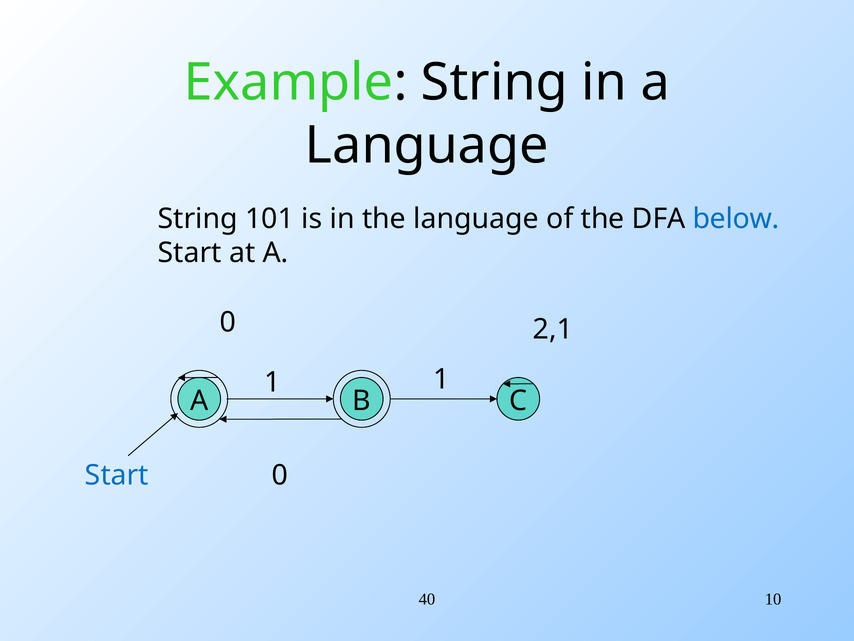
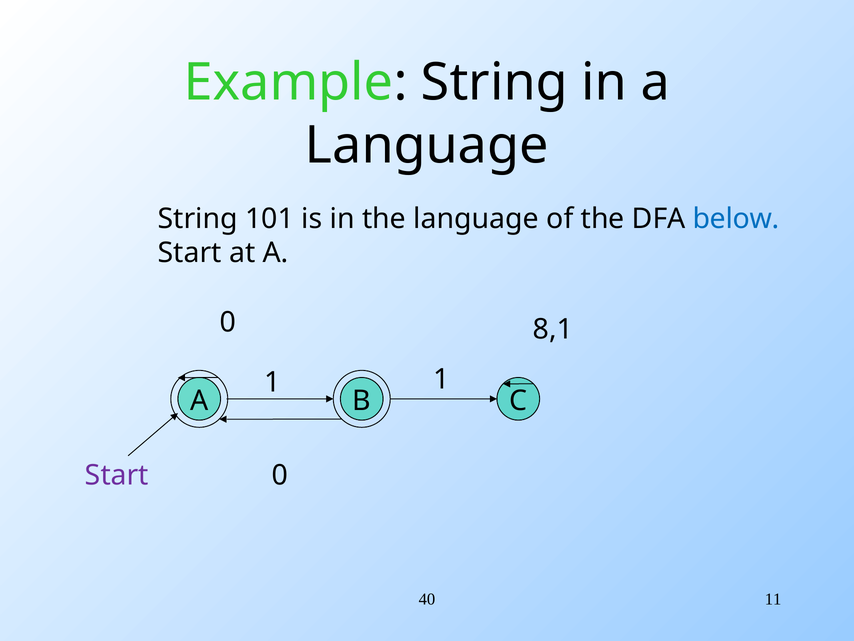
2,1: 2,1 -> 8,1
Start at (117, 475) colour: blue -> purple
10: 10 -> 11
